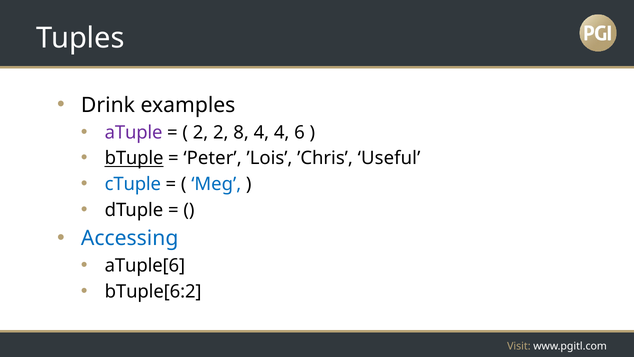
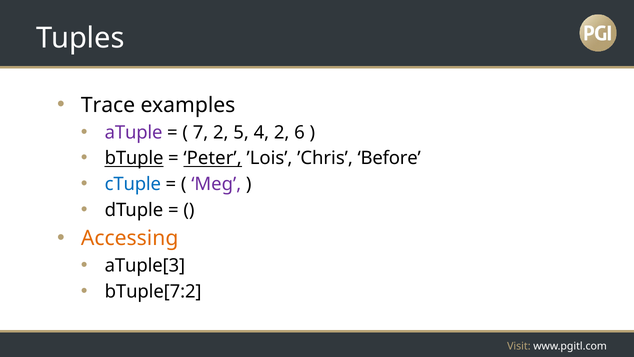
Drink: Drink -> Trace
2 at (201, 132): 2 -> 7
8: 8 -> 5
4 4: 4 -> 2
Peter underline: none -> present
Useful: Useful -> Before
Meg colour: blue -> purple
Accessing colour: blue -> orange
aTuple[6: aTuple[6 -> aTuple[3
bTuple[6:2: bTuple[6:2 -> bTuple[7:2
